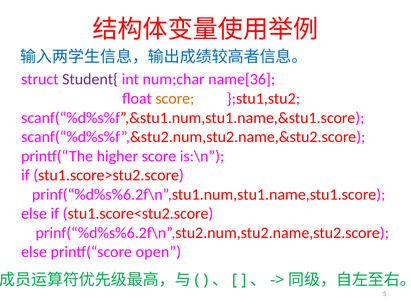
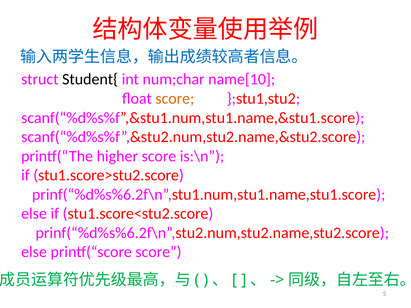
Student{ colour: purple -> black
name[36: name[36 -> name[10
printf(“score open: open -> score
